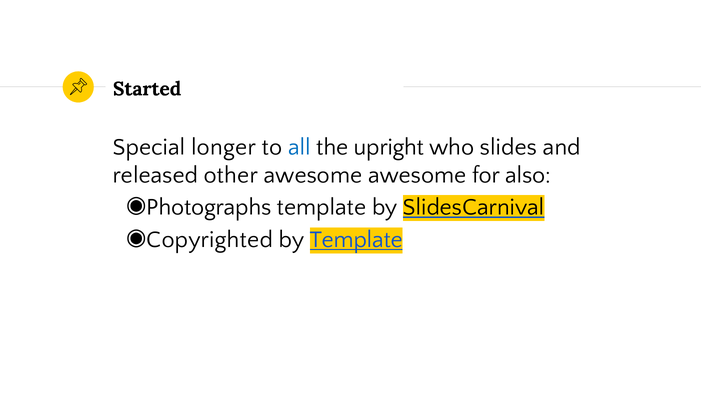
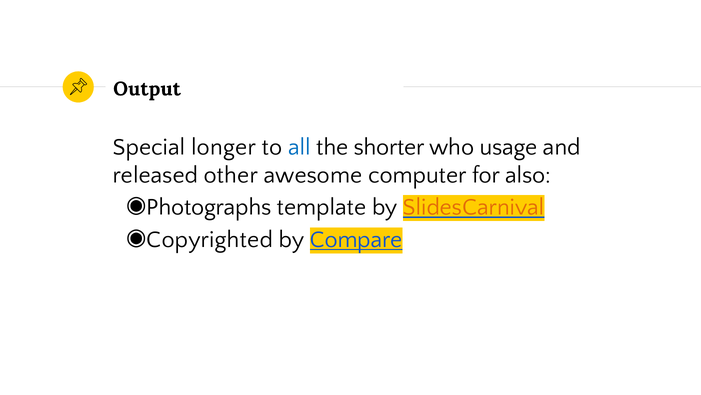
Started: Started -> Output
upright: upright -> shorter
slides: slides -> usage
awesome awesome: awesome -> computer
SlidesCarnival colour: black -> orange
by Template: Template -> Compare
